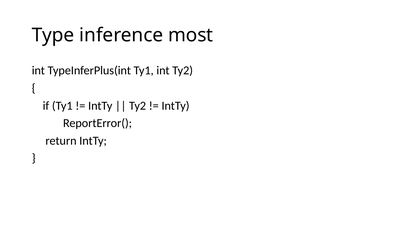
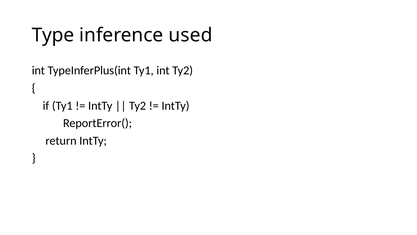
most: most -> used
